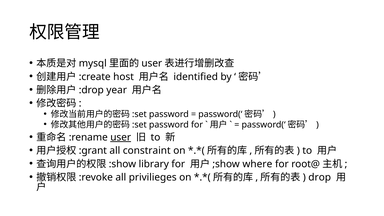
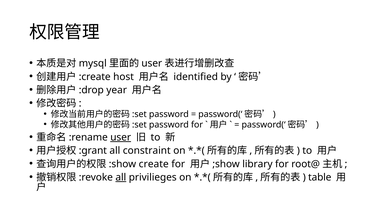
library: library -> create
where: where -> library
all at (121, 177) underline: none -> present
drop: drop -> table
